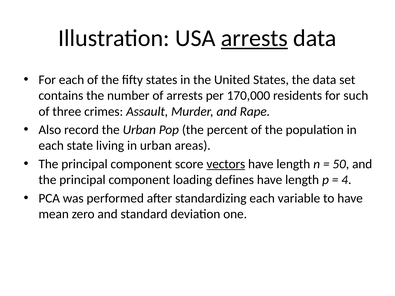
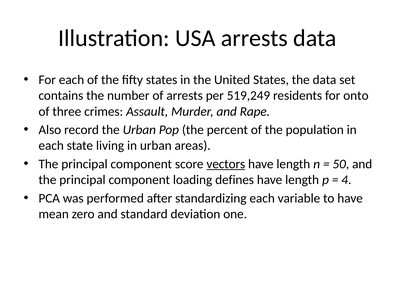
arrests at (254, 38) underline: present -> none
170,000: 170,000 -> 519,249
such: such -> onto
